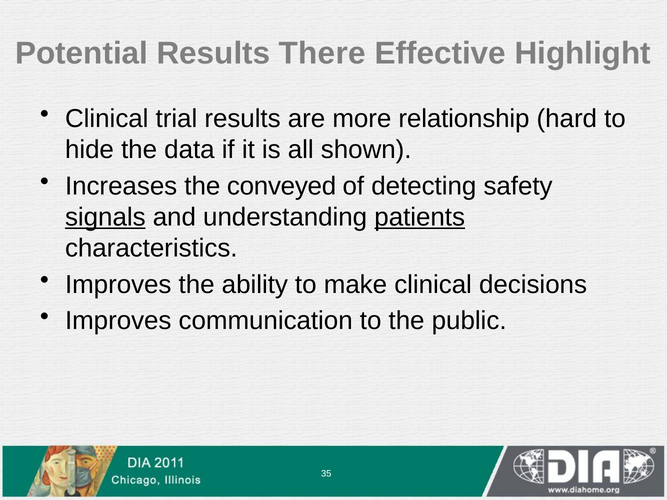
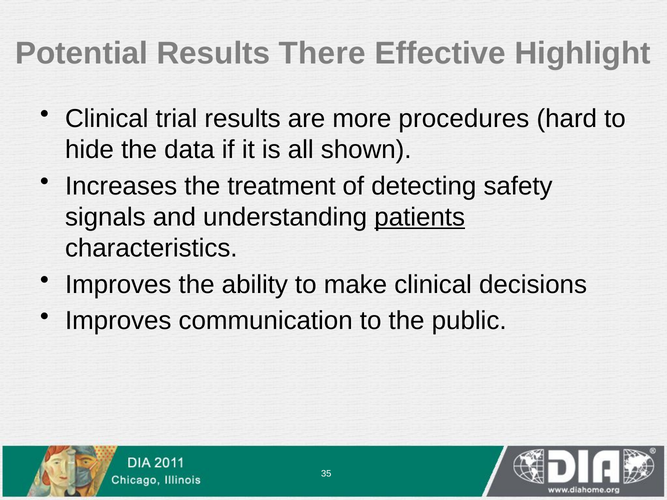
relationship: relationship -> procedures
conveyed: conveyed -> treatment
signals underline: present -> none
